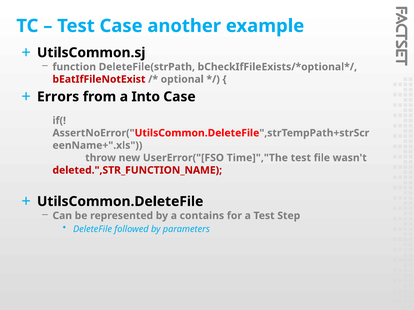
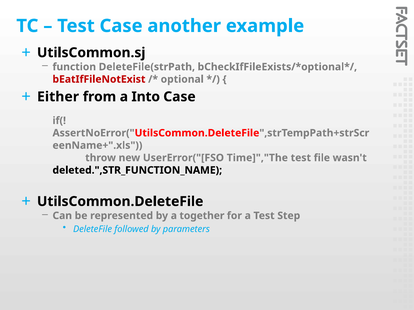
Errors: Errors -> Either
deleted.",STR_FUNCTION_NAME colour: red -> black
contains: contains -> together
